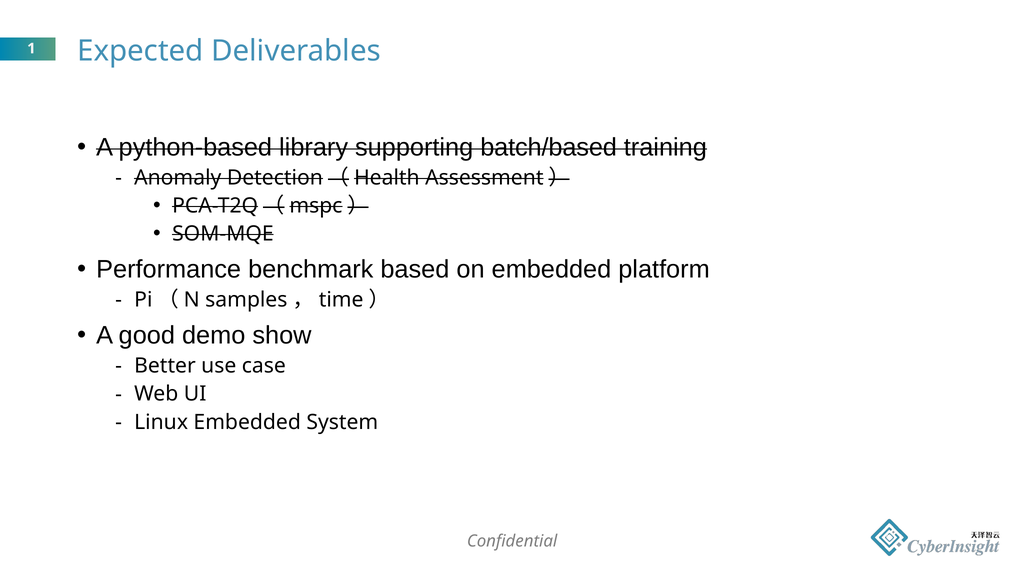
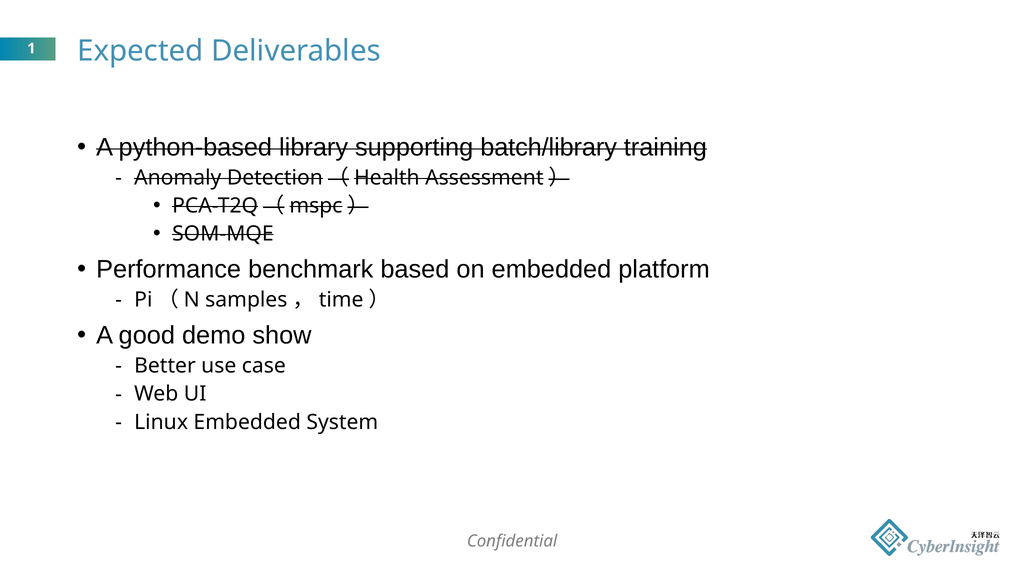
batch/based: batch/based -> batch/library
